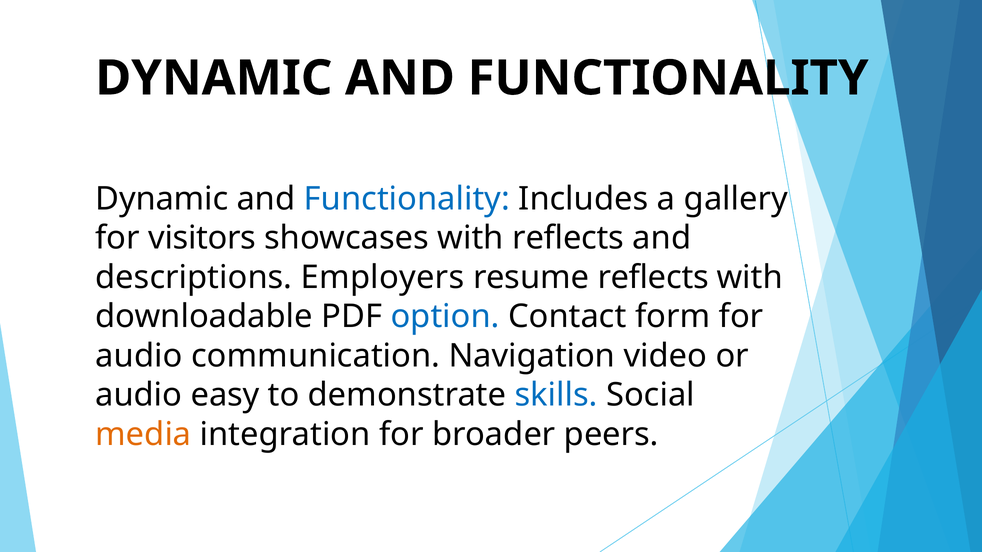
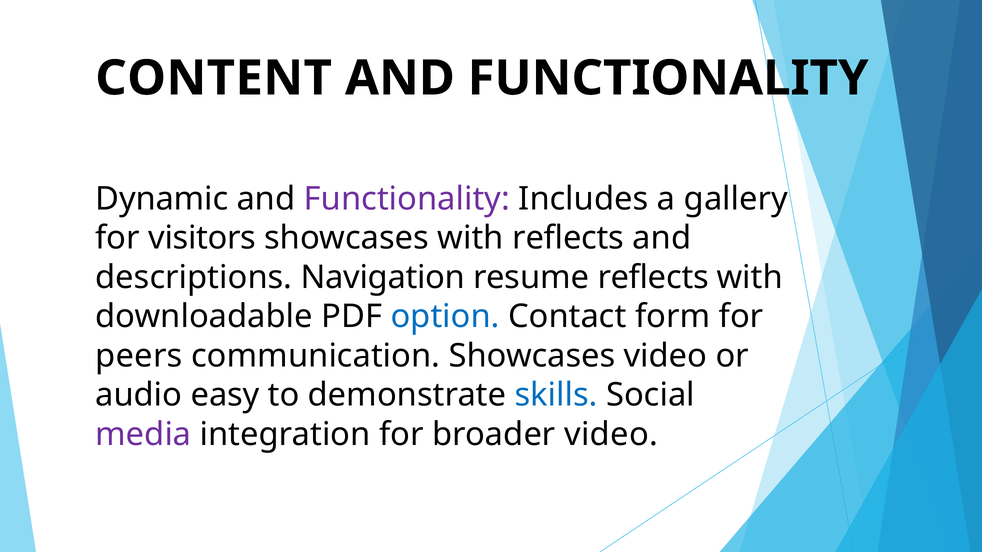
DYNAMIC at (214, 78): DYNAMIC -> CONTENT
Functionality at (407, 199) colour: blue -> purple
Employers: Employers -> Navigation
audio at (139, 356): audio -> peers
communication Navigation: Navigation -> Showcases
media colour: orange -> purple
broader peers: peers -> video
